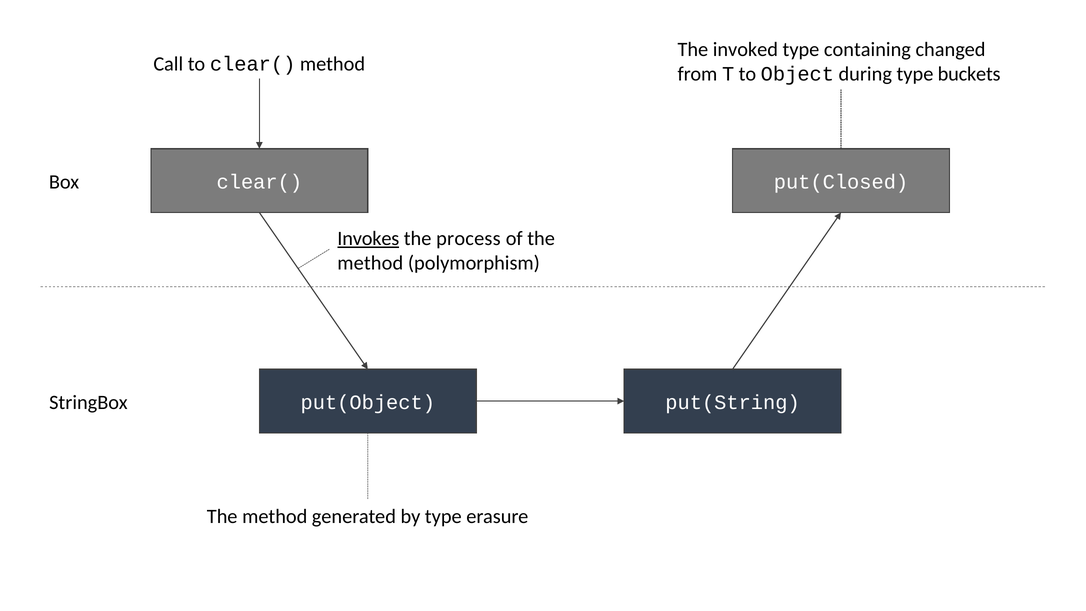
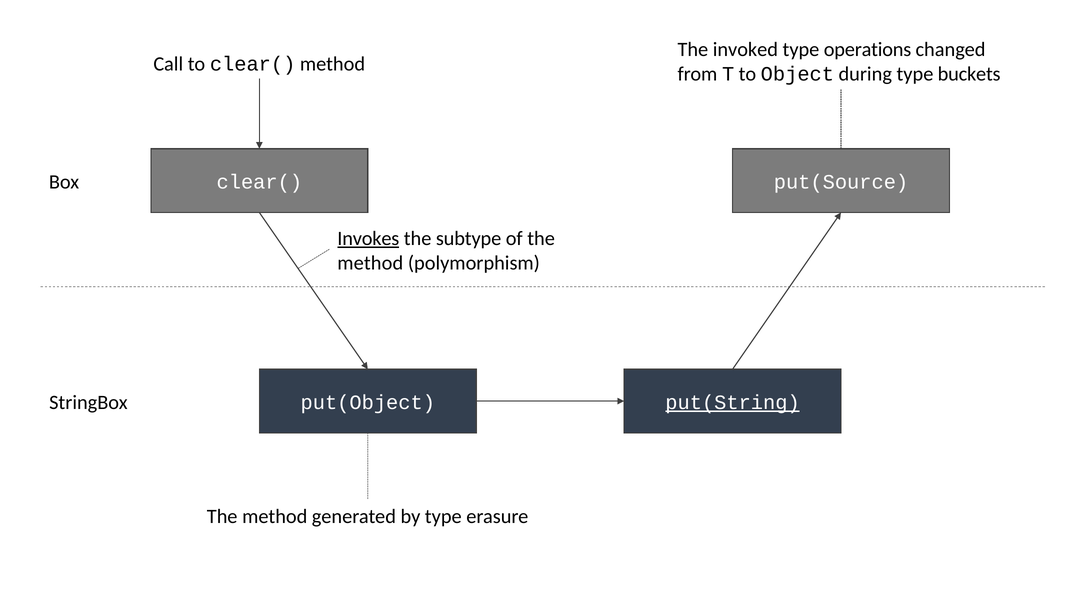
containing: containing -> operations
put(Closed: put(Closed -> put(Source
process: process -> subtype
put(String underline: none -> present
